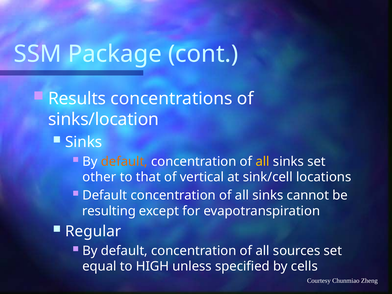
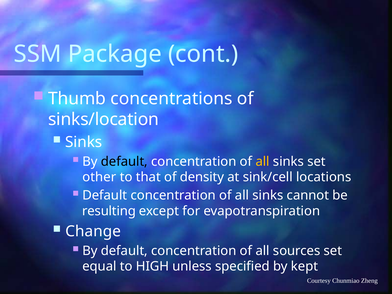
Results: Results -> Thumb
default at (124, 161) colour: orange -> black
vertical: vertical -> density
Regular: Regular -> Change
cells: cells -> kept
